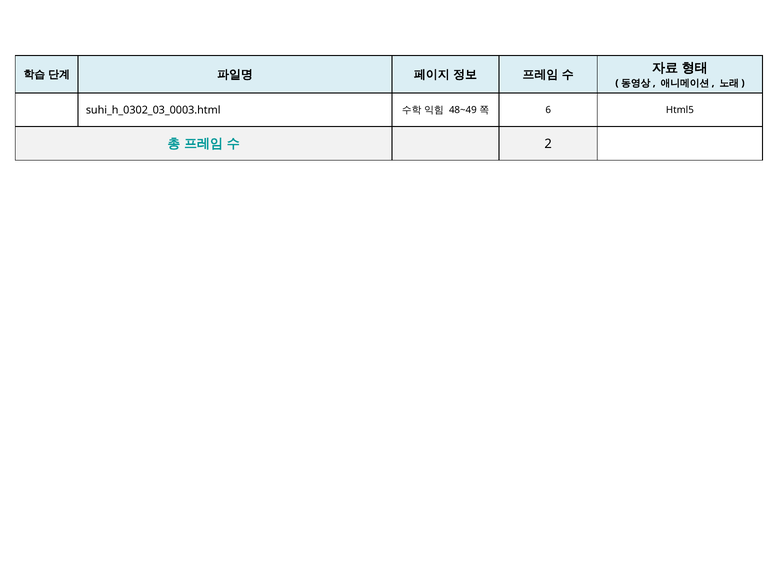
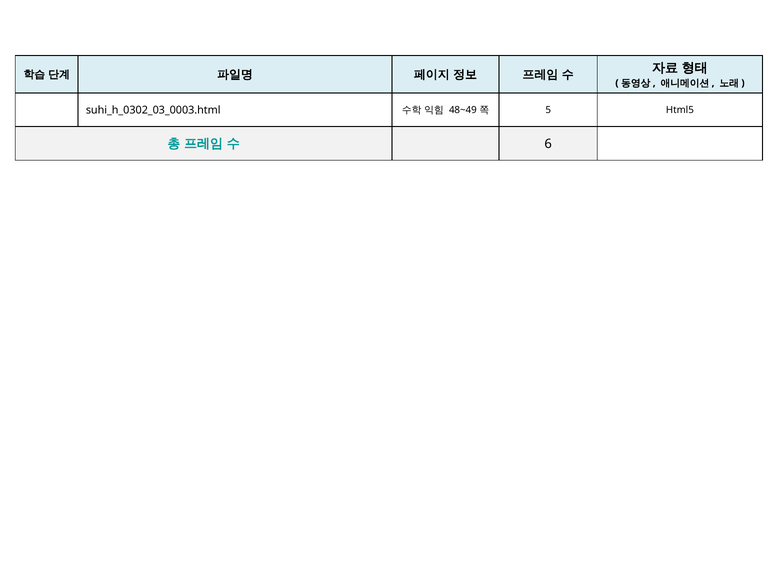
6: 6 -> 5
2: 2 -> 6
